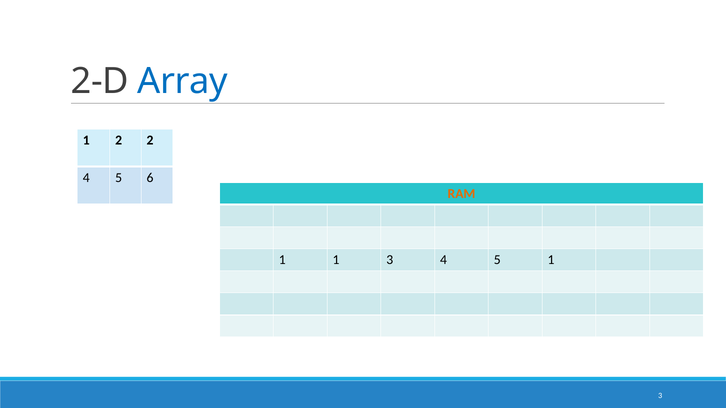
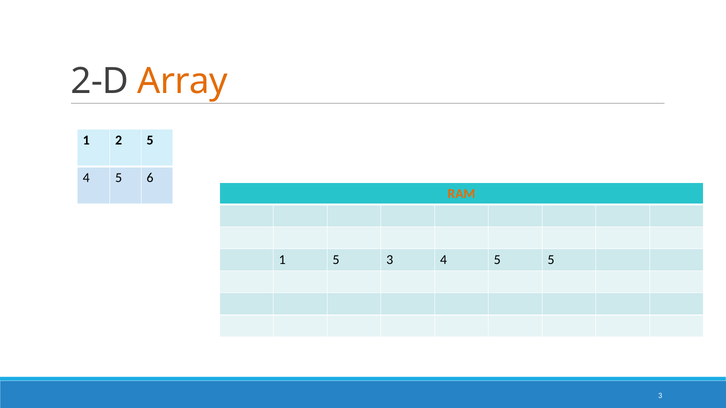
Array colour: blue -> orange
2 2: 2 -> 5
1 1: 1 -> 5
5 1: 1 -> 5
